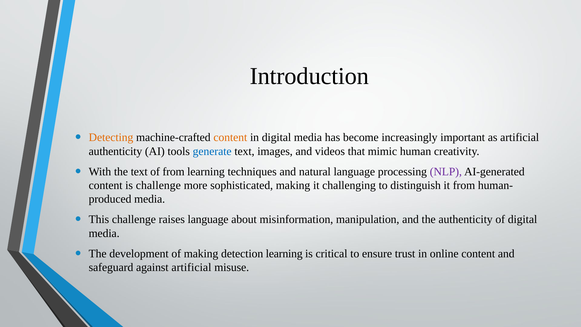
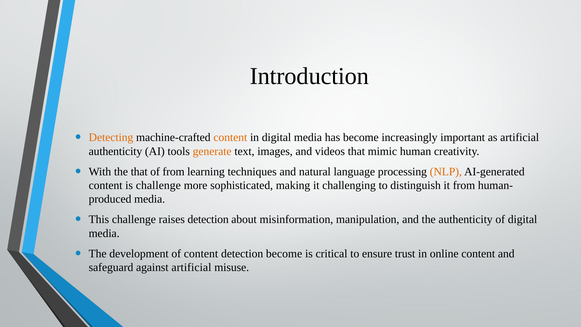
generate colour: blue -> orange
the text: text -> that
NLP colour: purple -> orange
raises language: language -> detection
of making: making -> content
detection learning: learning -> become
